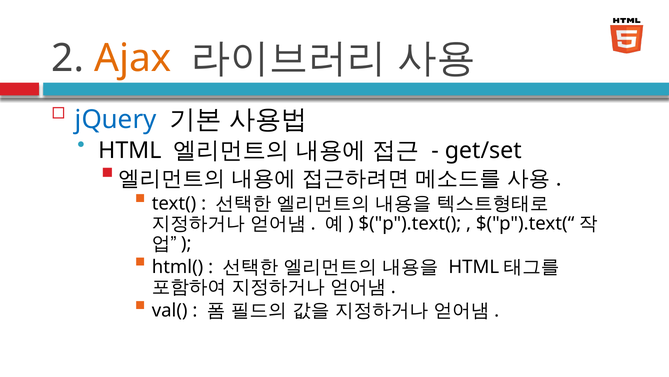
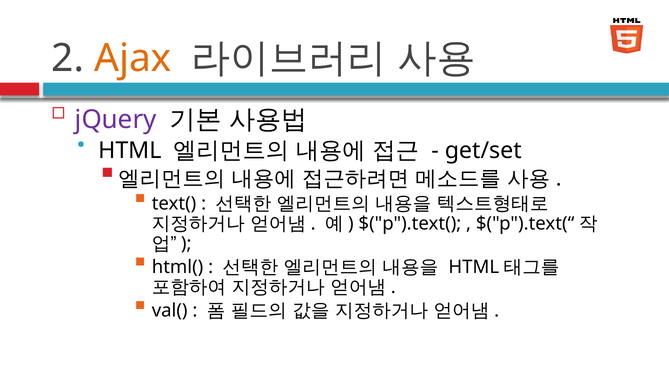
jQuery colour: blue -> purple
